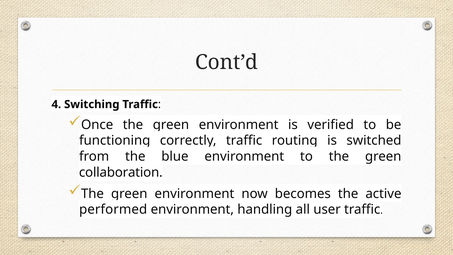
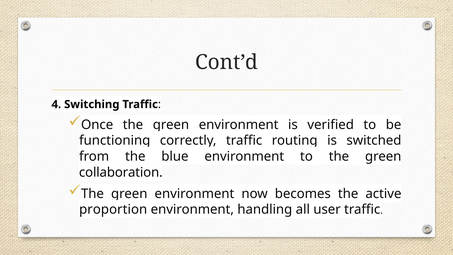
performed: performed -> proportion
